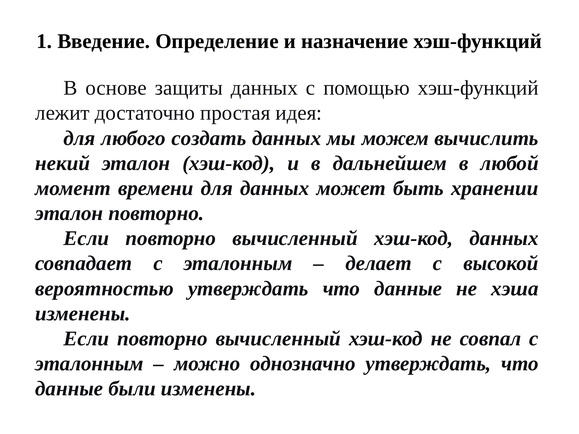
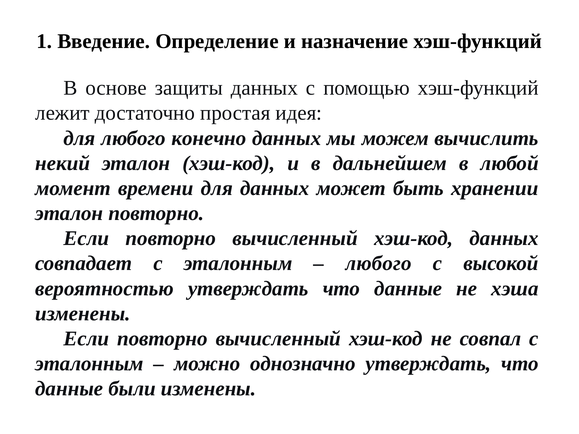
создать: создать -> конечно
делает at (379, 264): делает -> любого
